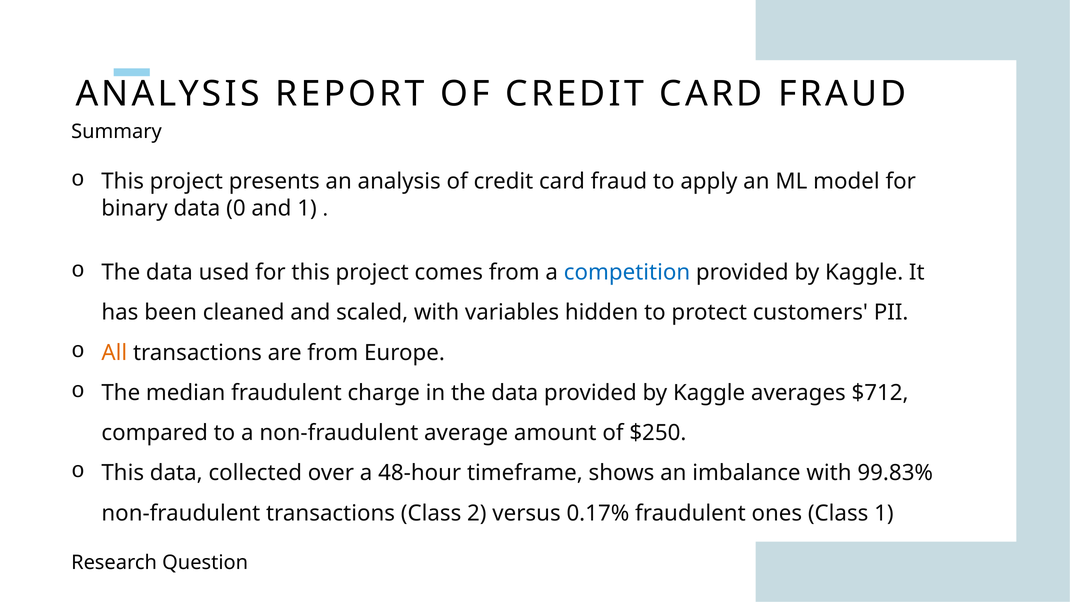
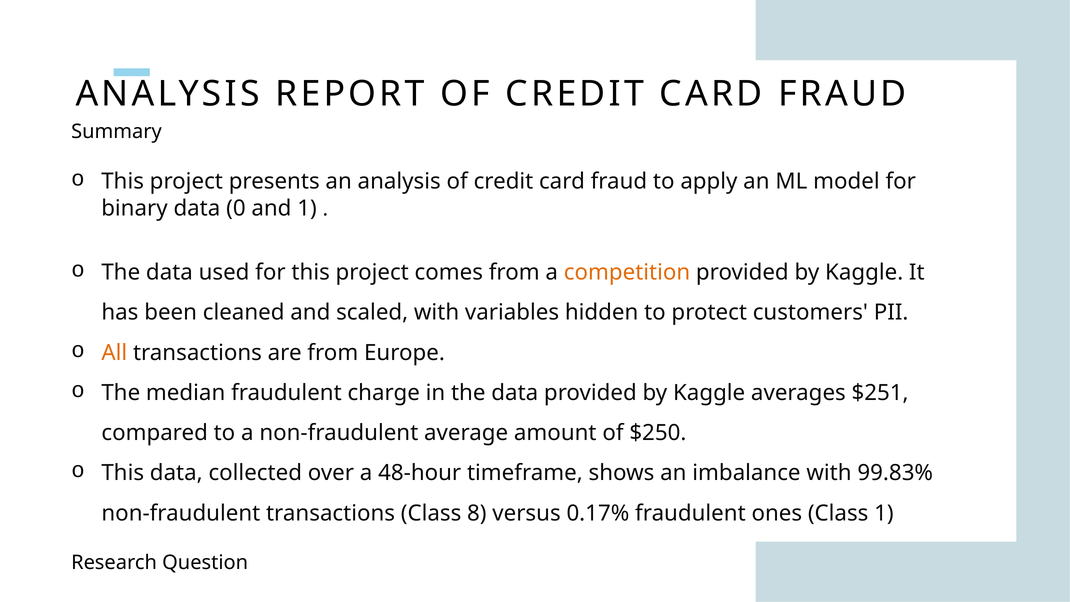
competition colour: blue -> orange
$712: $712 -> $251
2: 2 -> 8
